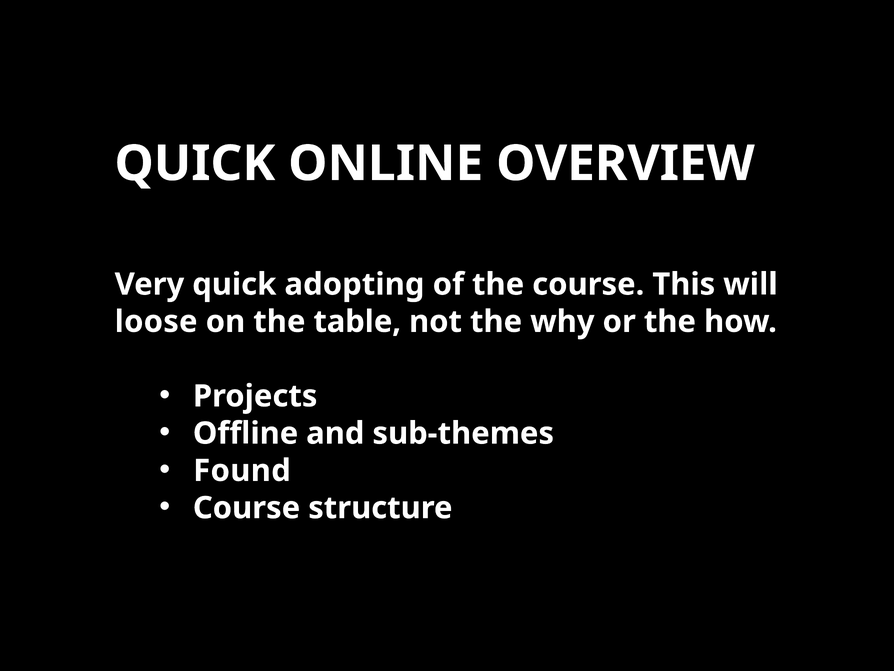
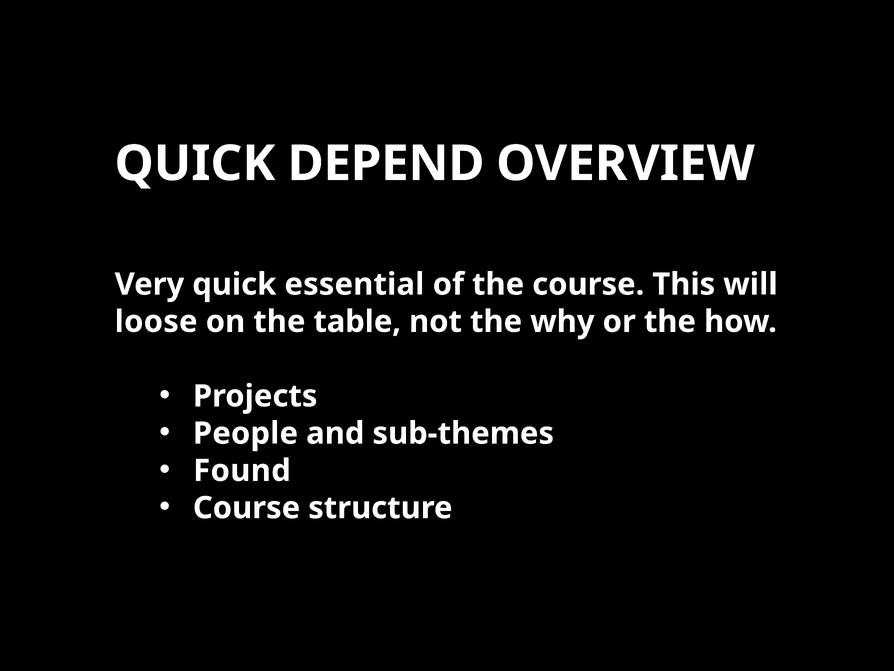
ONLINE: ONLINE -> DEPEND
adopting: adopting -> essential
Offline: Offline -> People
